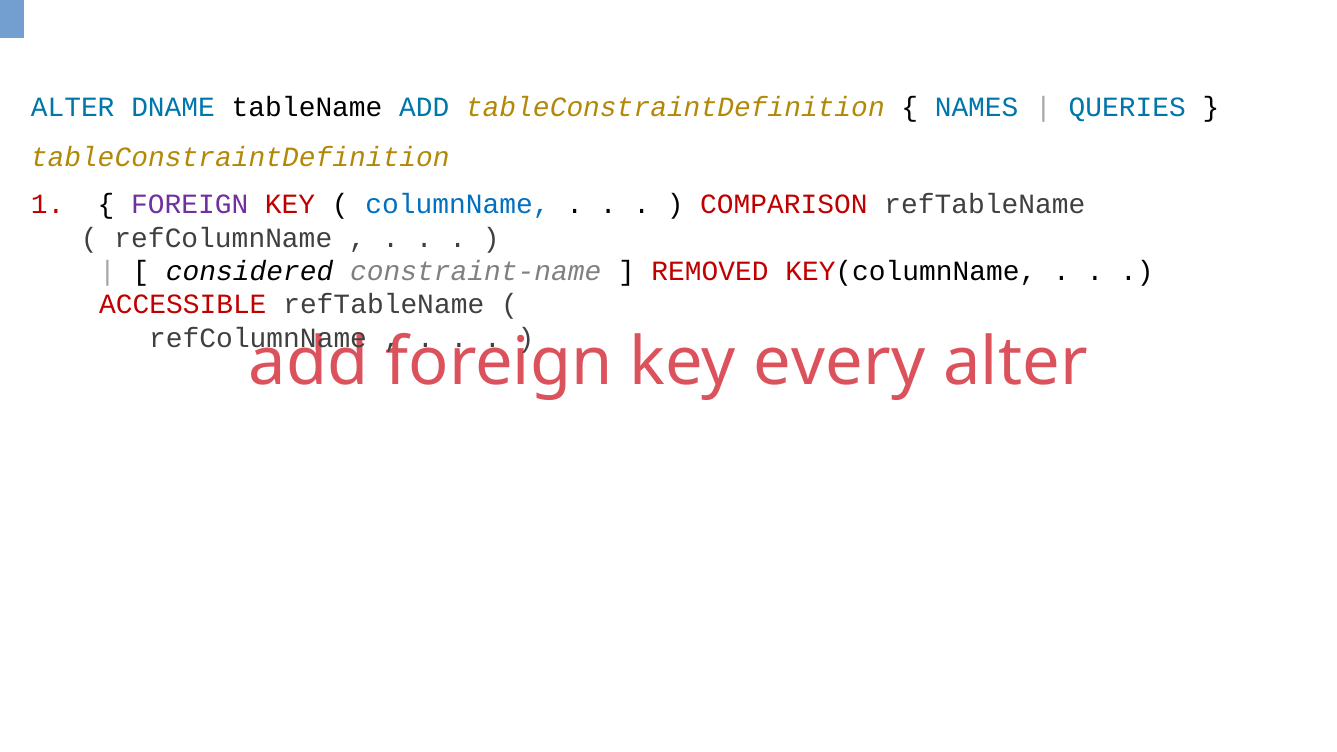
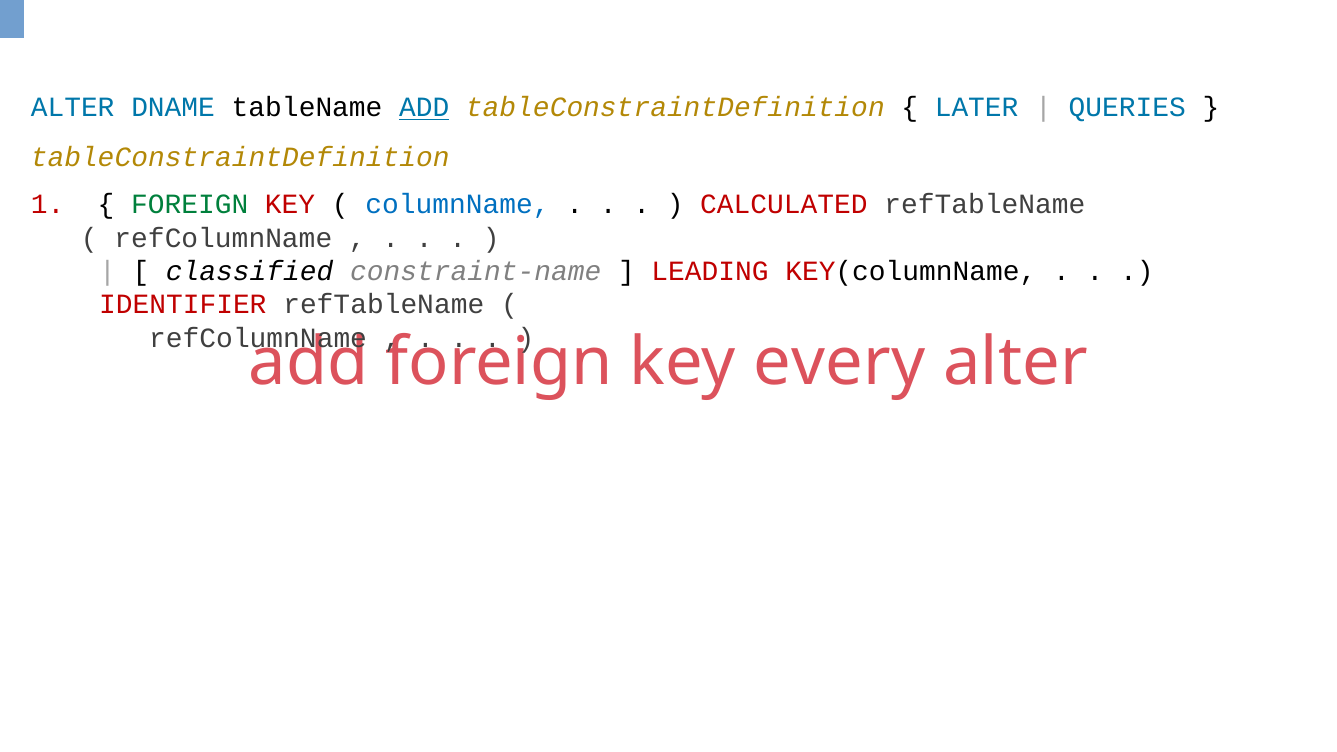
ADD at (424, 107) underline: none -> present
NAMES: NAMES -> LATER
FOREIGN at (190, 204) colour: purple -> green
COMPARISON: COMPARISON -> CALCULATED
considered: considered -> classified
REMOVED: REMOVED -> LEADING
ACCESSIBLE: ACCESSIBLE -> IDENTIFIER
